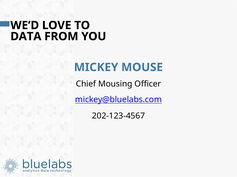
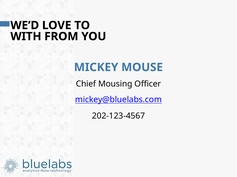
DATA: DATA -> WITH
